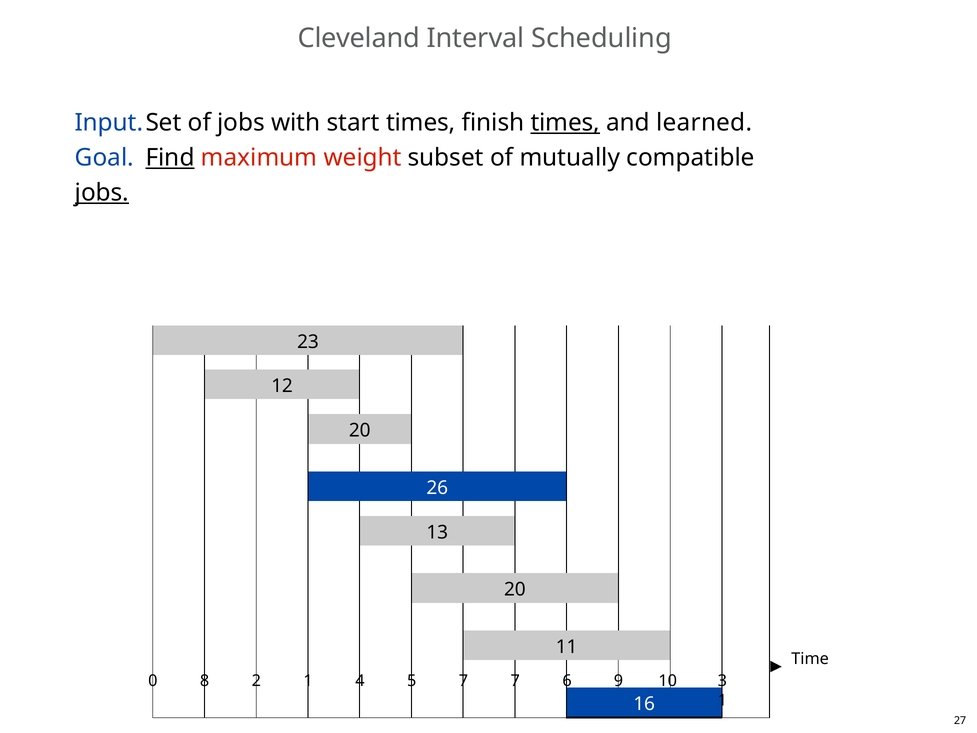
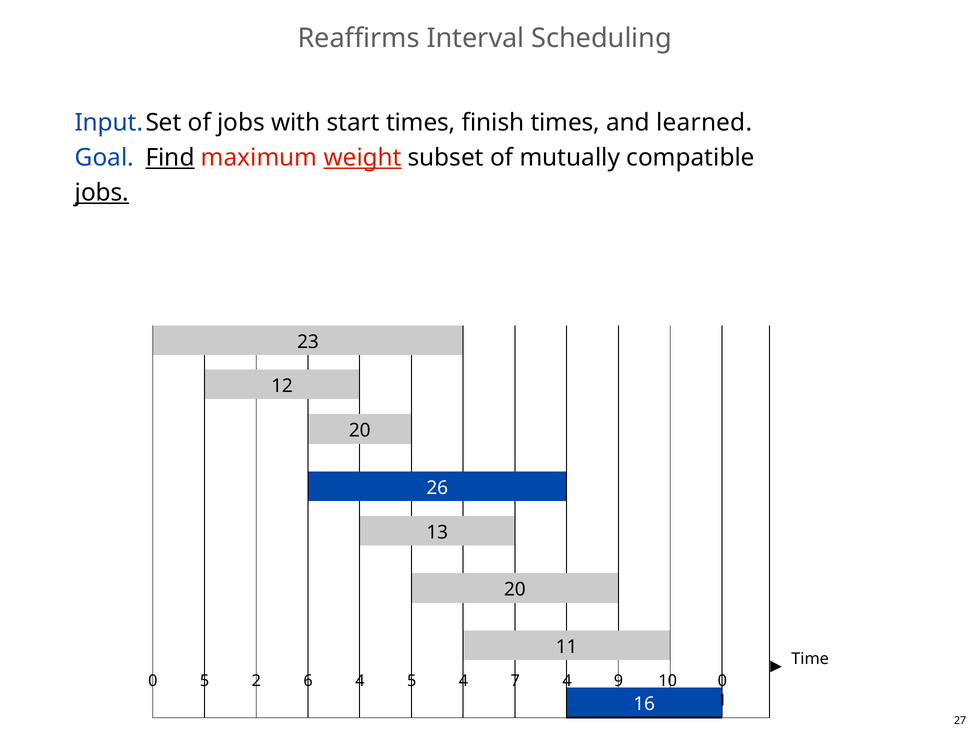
Cleveland: Cleveland -> Reaffirms
times at (565, 122) underline: present -> none
weight underline: none -> present
0 8: 8 -> 5
2 1: 1 -> 6
5 7: 7 -> 4
7 6: 6 -> 4
10 3: 3 -> 0
